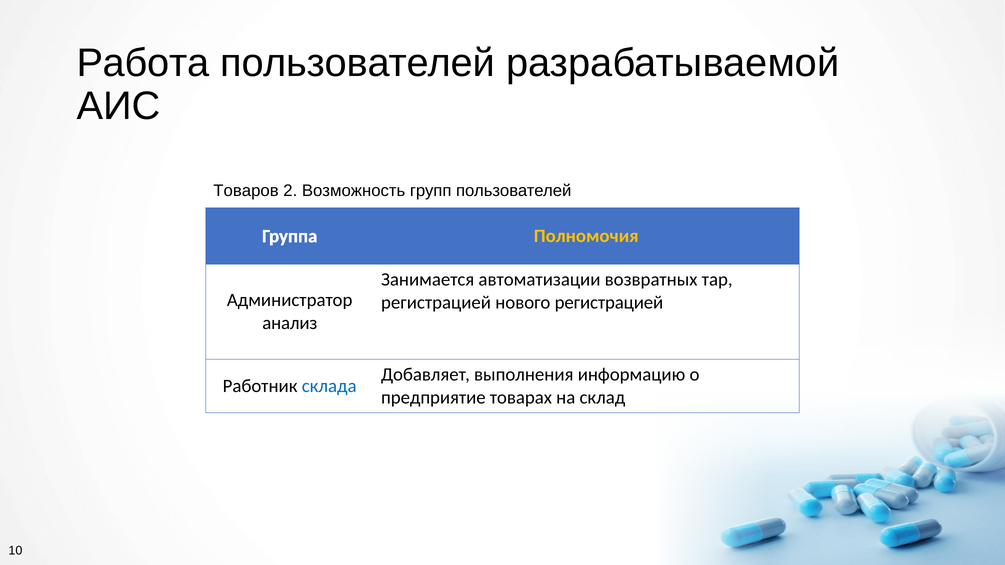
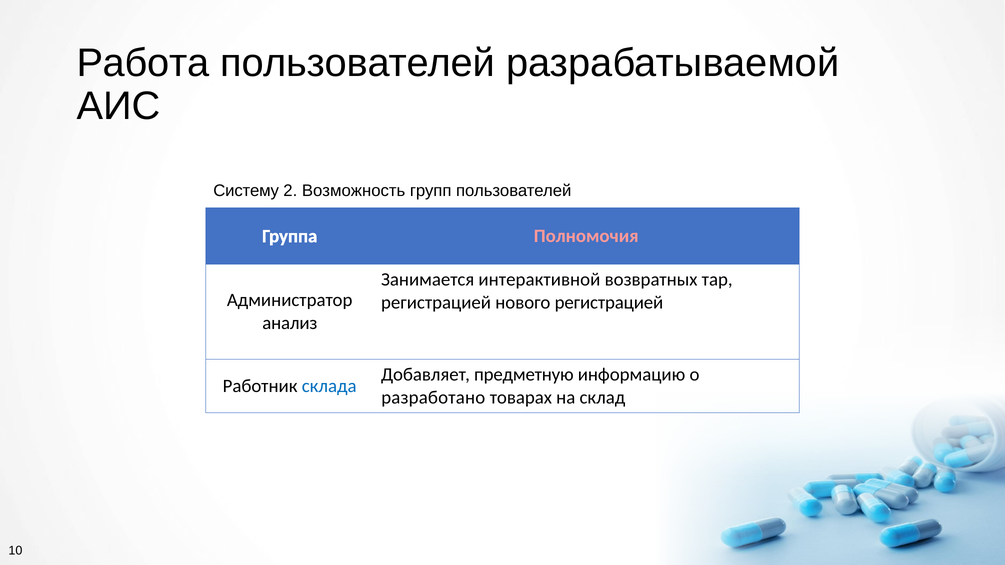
Товаров: Товаров -> Систему
Полномочия colour: yellow -> pink
автоматизации: автоматизации -> интерактивной
выполнения: выполнения -> предметную
предприятие: предприятие -> разработано
